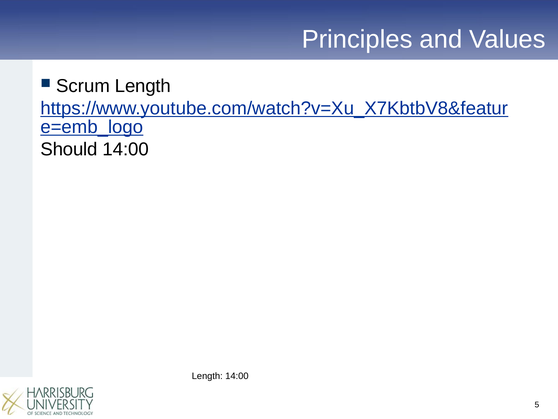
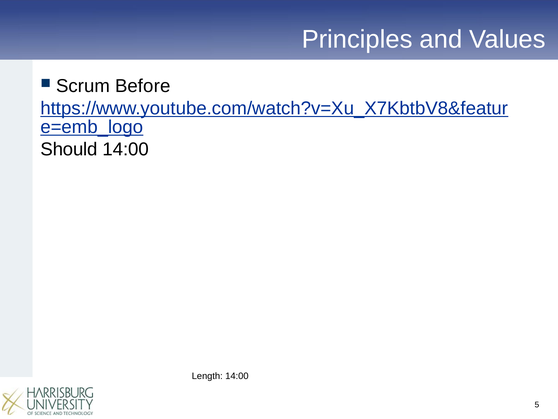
Scrum Length: Length -> Before
